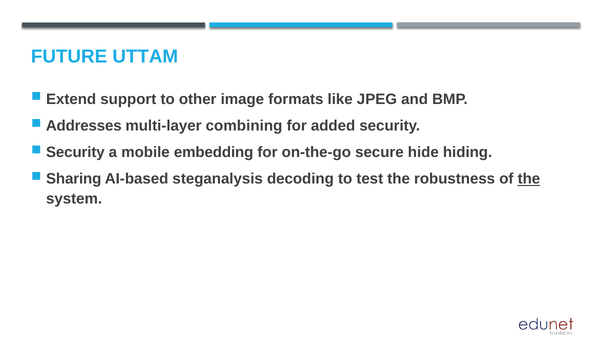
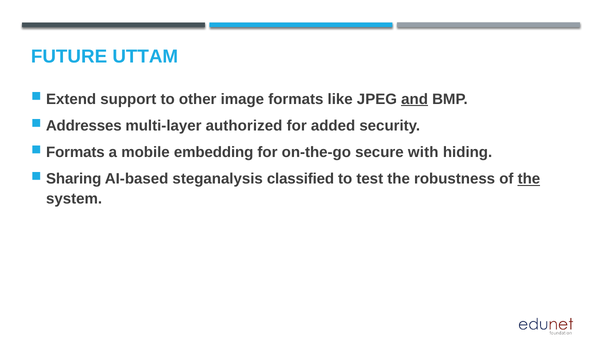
and underline: none -> present
combining: combining -> authorized
Security at (75, 153): Security -> Formats
hide: hide -> with
decoding: decoding -> classified
